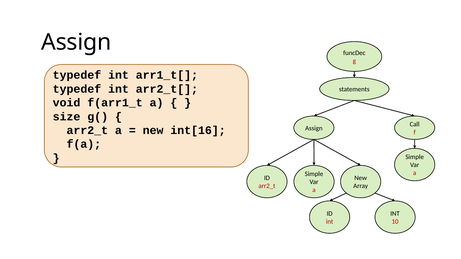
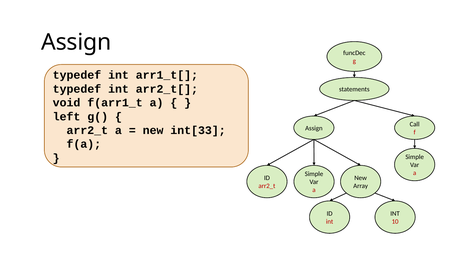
size: size -> left
int[16: int[16 -> int[33
